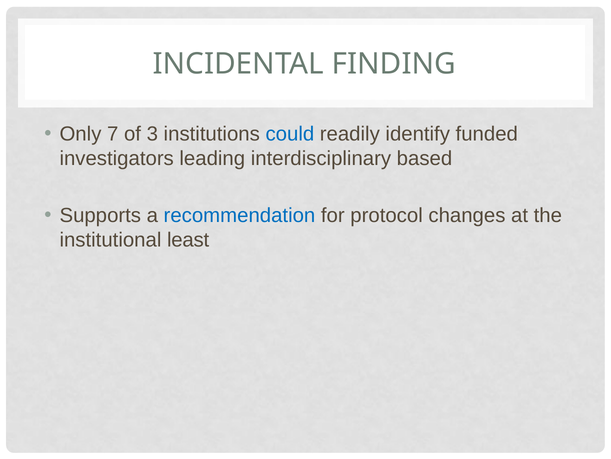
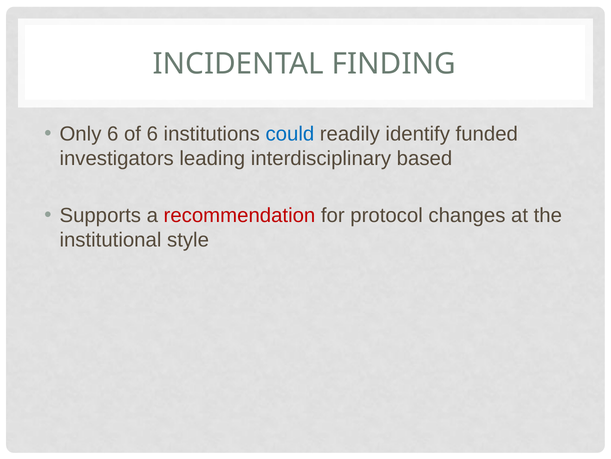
Only 7: 7 -> 6
of 3: 3 -> 6
recommendation colour: blue -> red
least: least -> style
